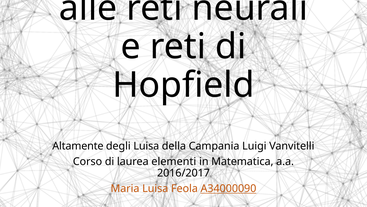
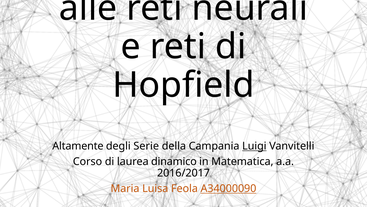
degli Luisa: Luisa -> Serie
Luigi underline: none -> present
elementi: elementi -> dinamico
